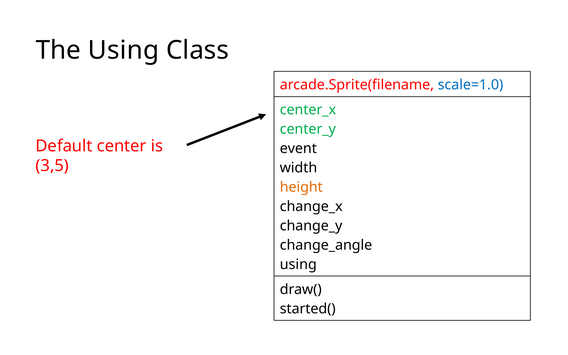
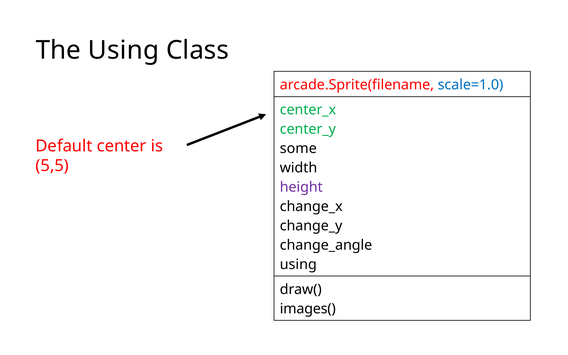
event: event -> some
3,5: 3,5 -> 5,5
height colour: orange -> purple
started(: started( -> images(
